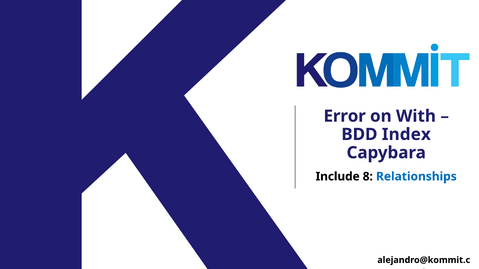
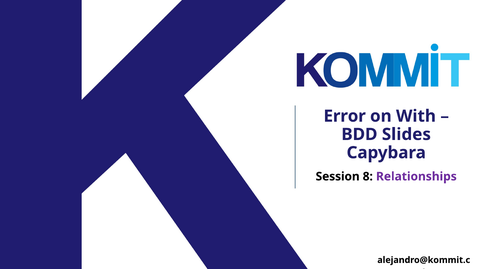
Index: Index -> Slides
Include: Include -> Session
Relationships colour: blue -> purple
